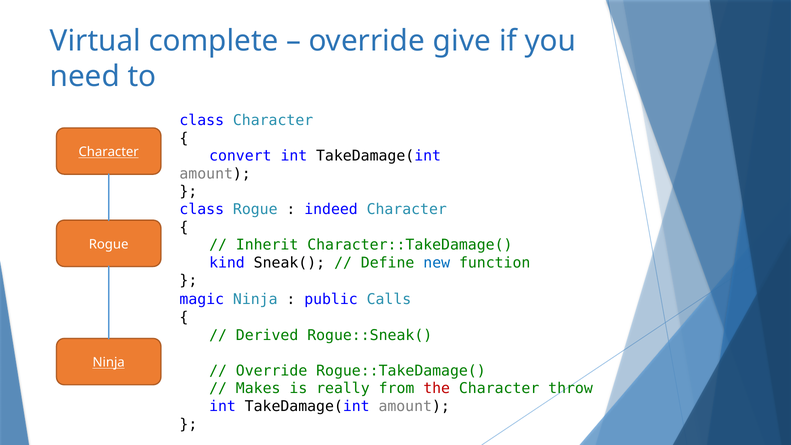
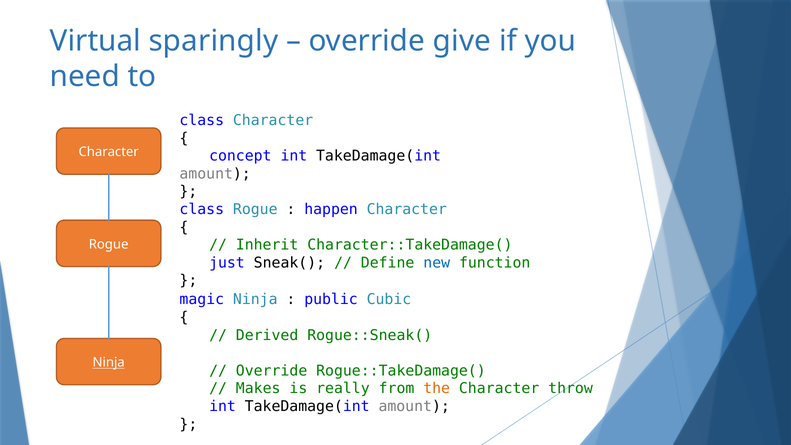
complete: complete -> sparingly
Character at (109, 152) underline: present -> none
convert: convert -> concept
indeed: indeed -> happen
kind: kind -> just
Calls: Calls -> Cubic
the colour: red -> orange
